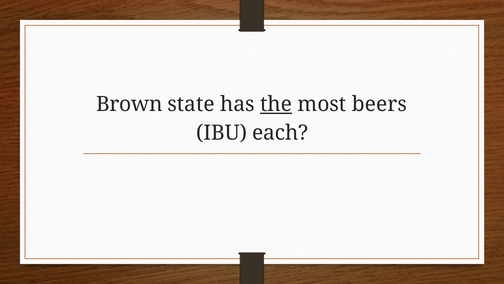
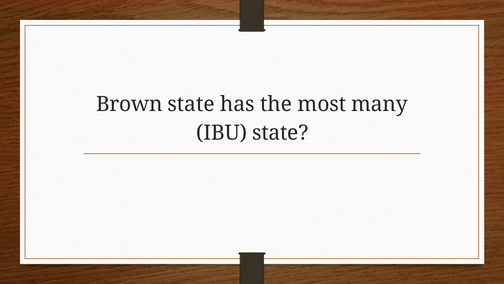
the underline: present -> none
beers: beers -> many
IBU each: each -> state
